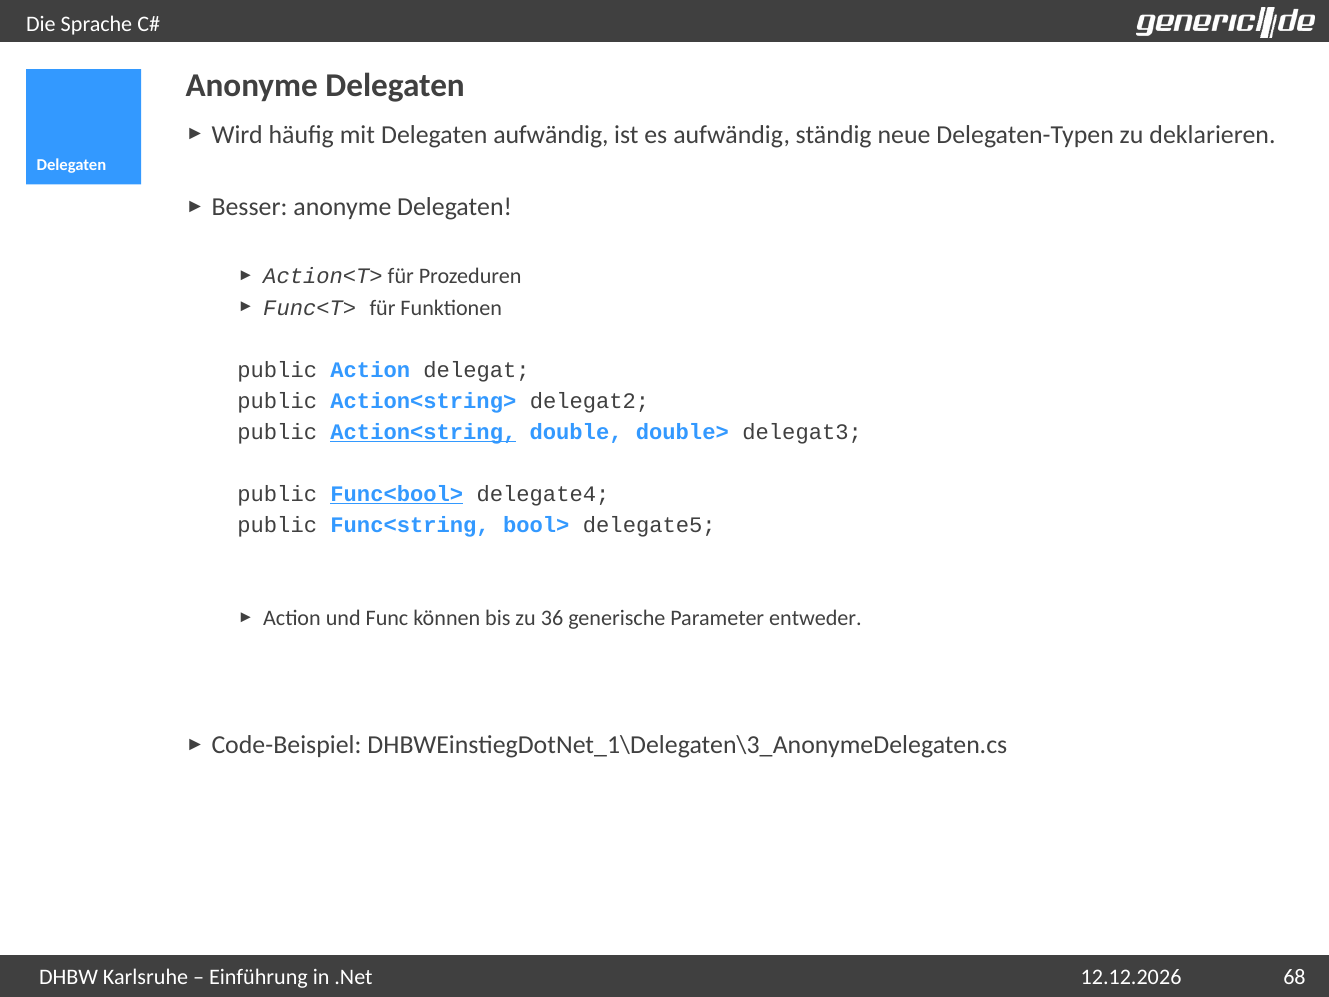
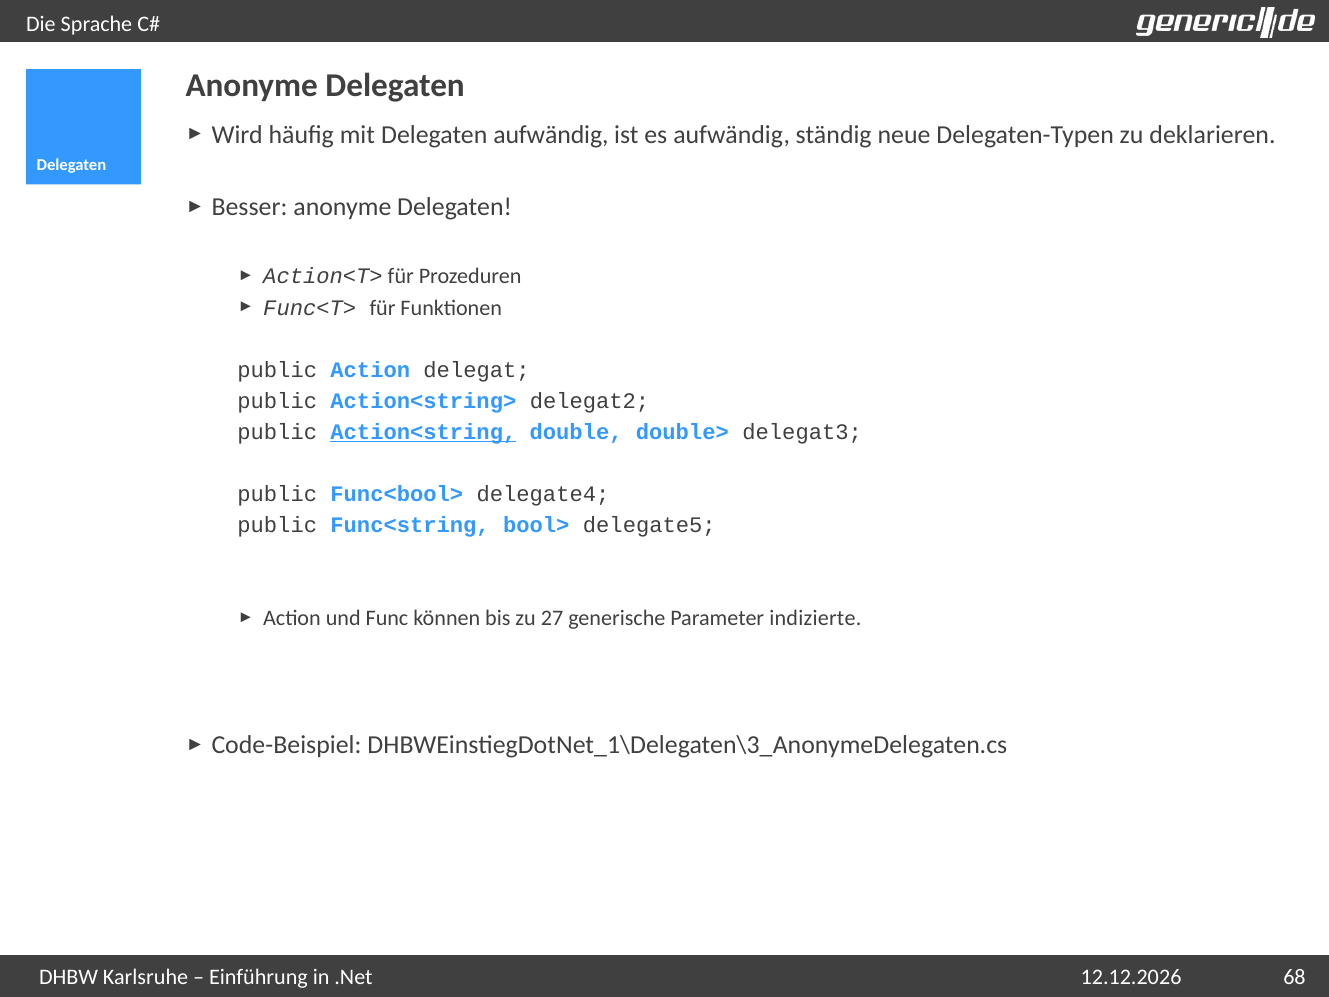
Func<bool> underline: present -> none
36: 36 -> 27
entweder: entweder -> indizierte
